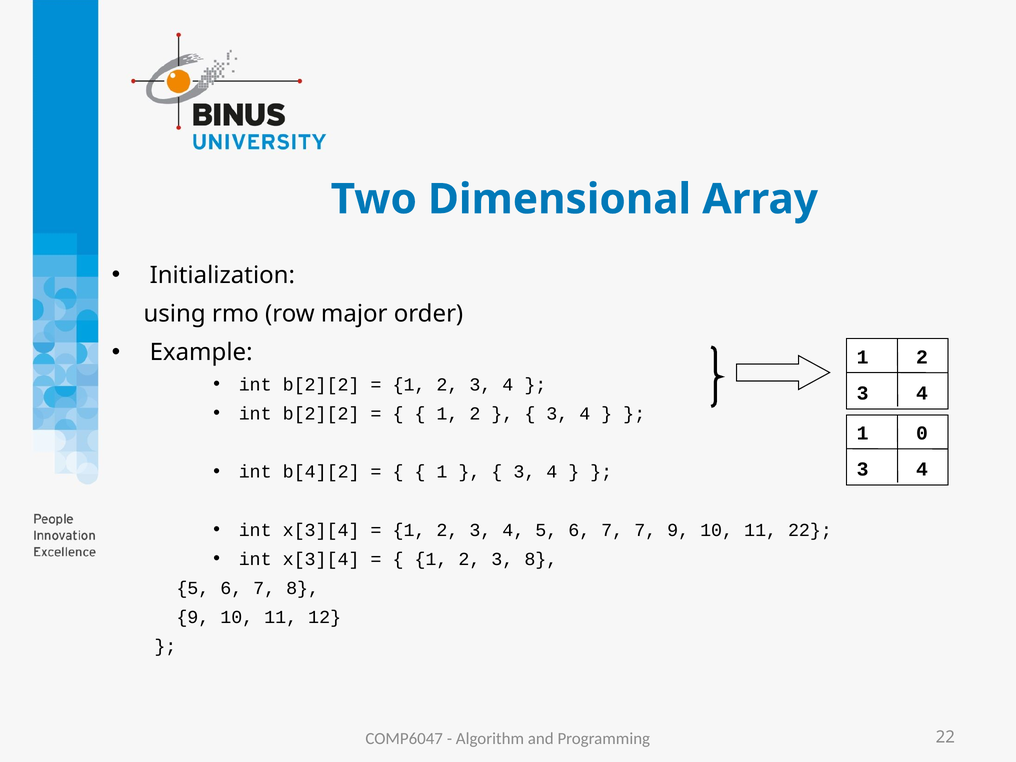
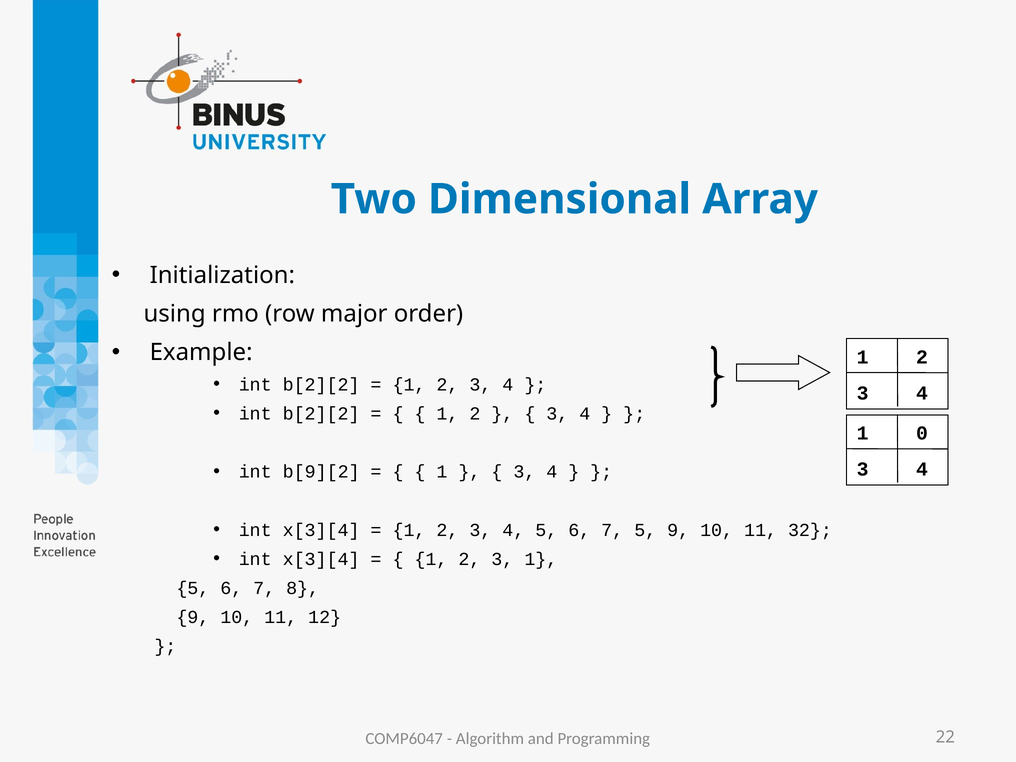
b[4][2: b[4][2 -> b[9][2
7 7: 7 -> 5
11 22: 22 -> 32
3 8: 8 -> 1
